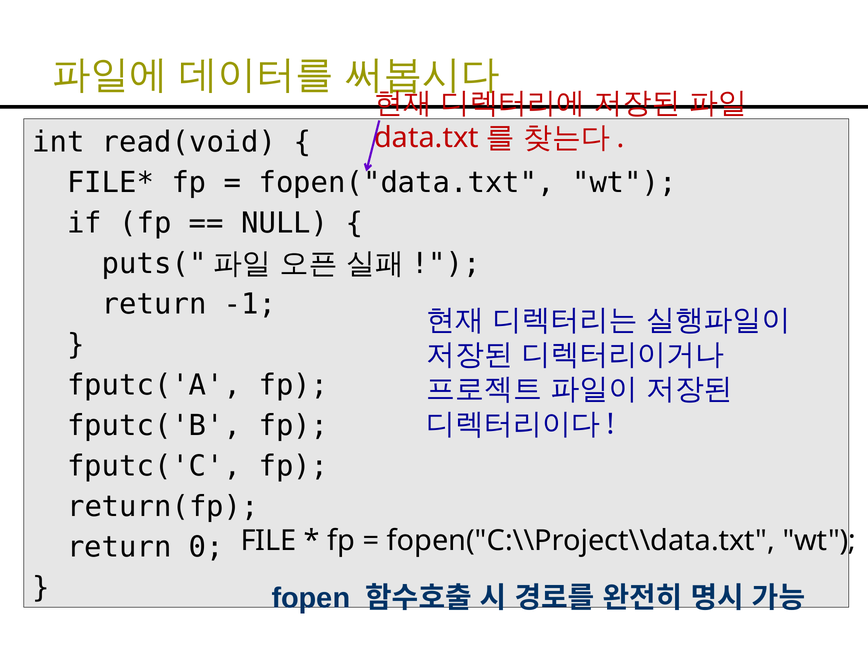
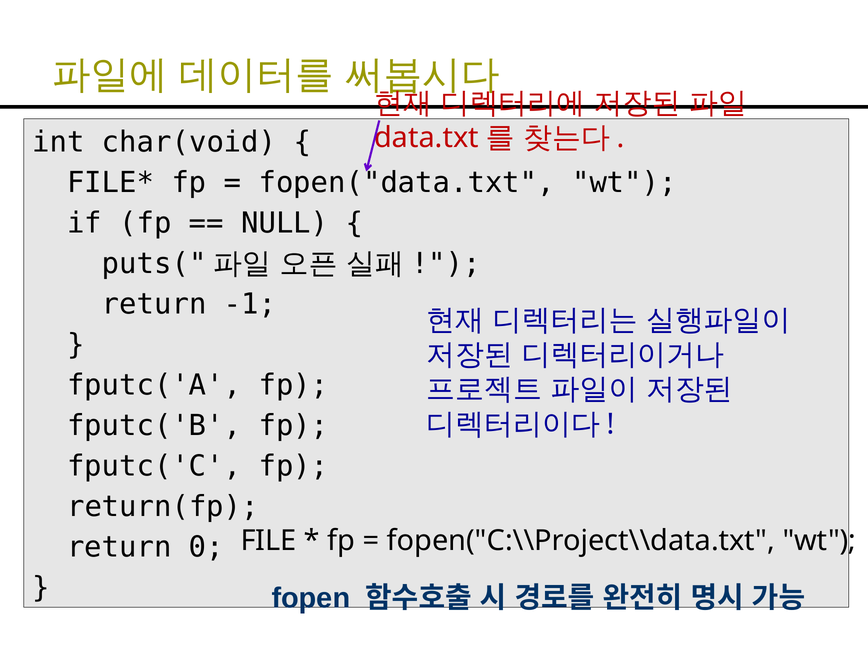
read(void: read(void -> char(void
